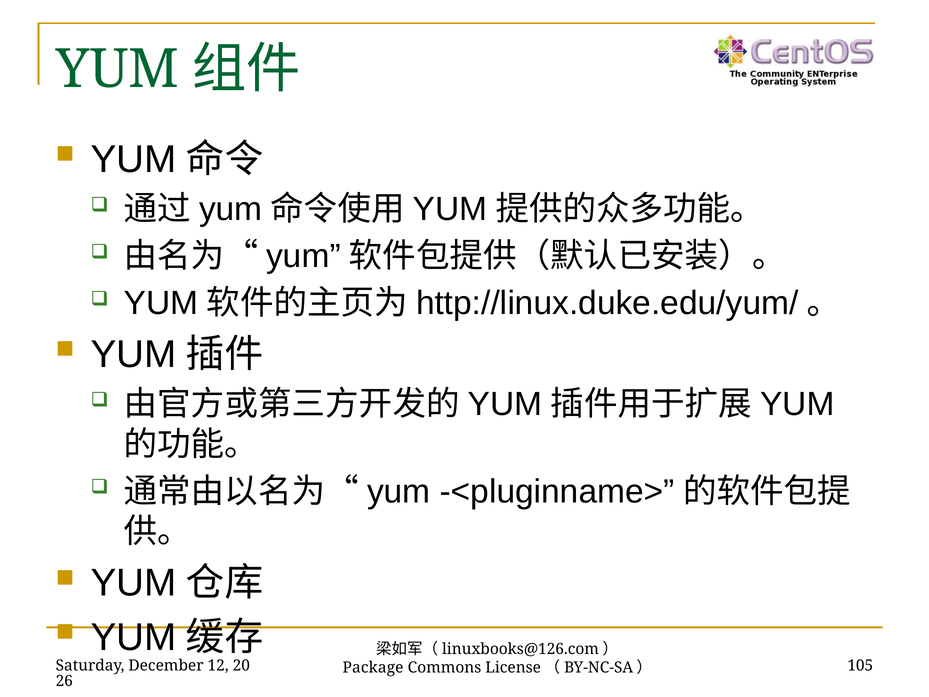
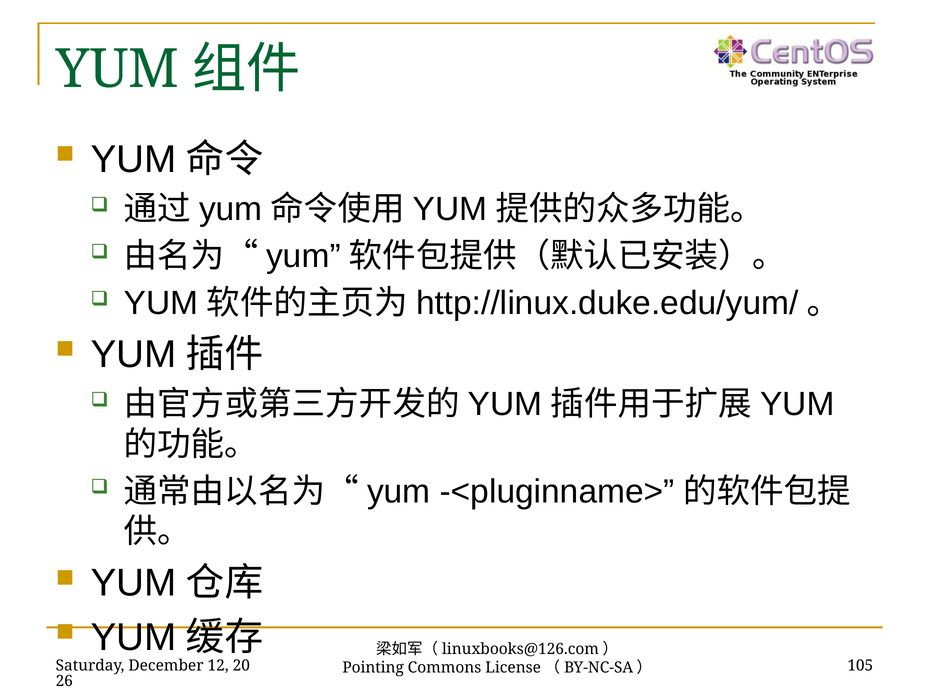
Package: Package -> Pointing
